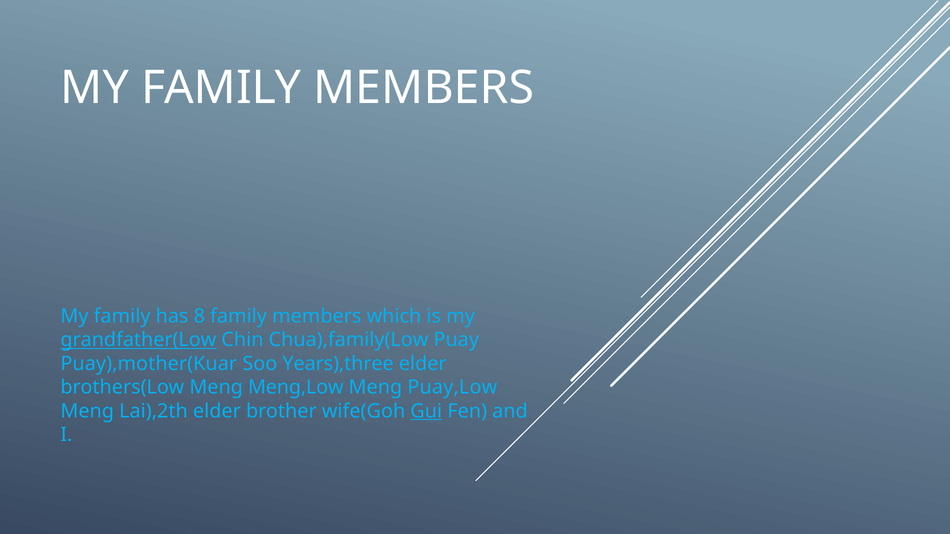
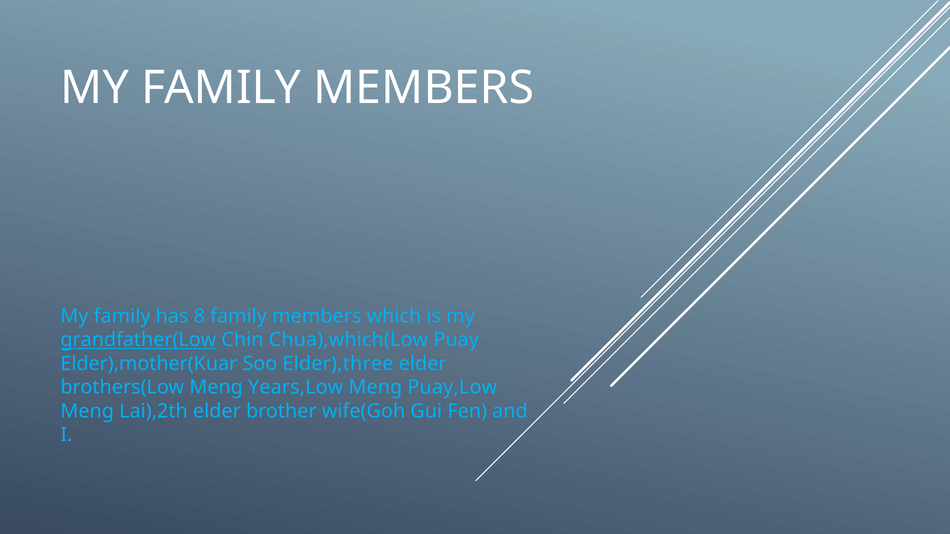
Chua),family(Low: Chua),family(Low -> Chua),which(Low
Puay),mother(Kuar: Puay),mother(Kuar -> Elder),mother(Kuar
Years),three: Years),three -> Elder),three
Meng,Low: Meng,Low -> Years,Low
Gui underline: present -> none
